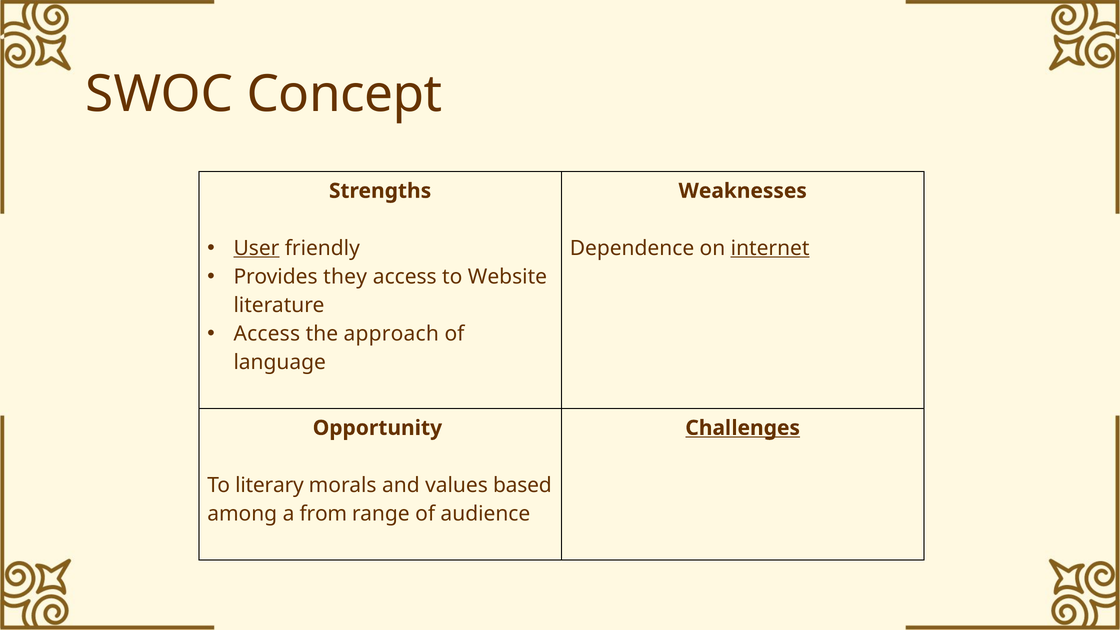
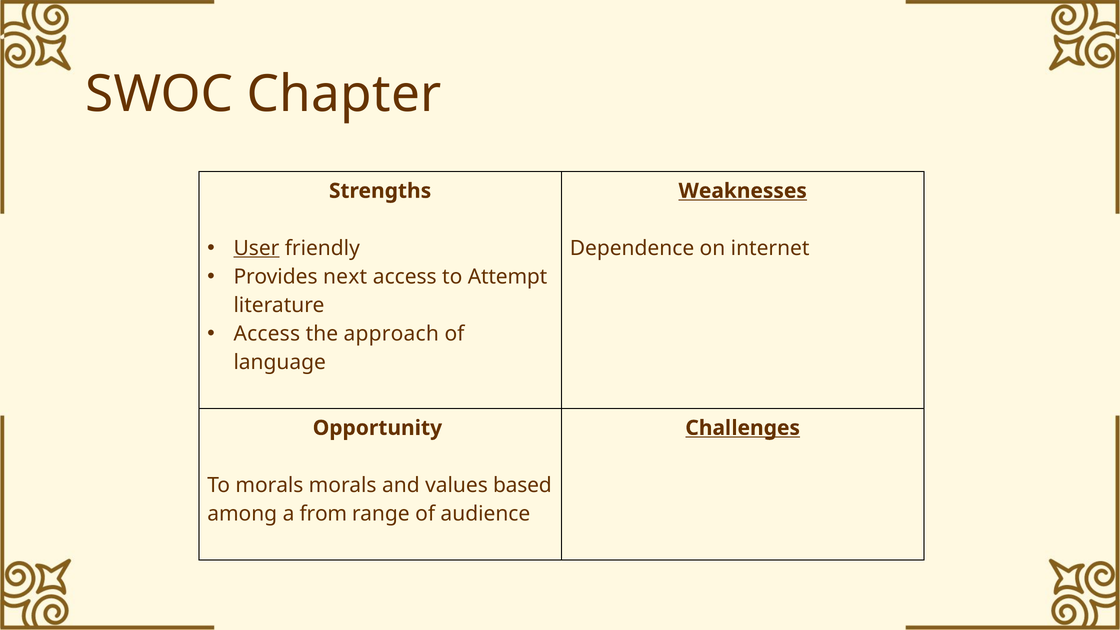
Concept: Concept -> Chapter
Weaknesses underline: none -> present
internet underline: present -> none
they: they -> next
Website: Website -> Attempt
To literary: literary -> morals
